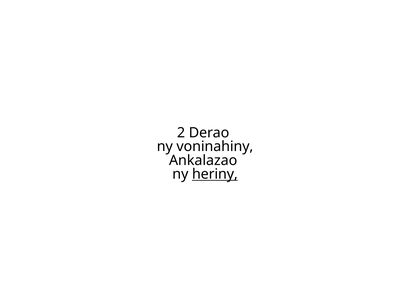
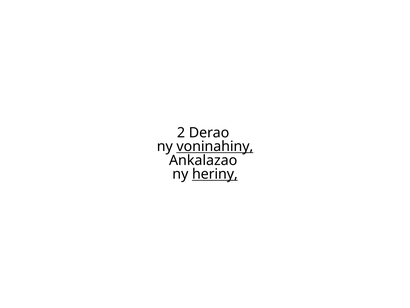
voninahiny underline: none -> present
